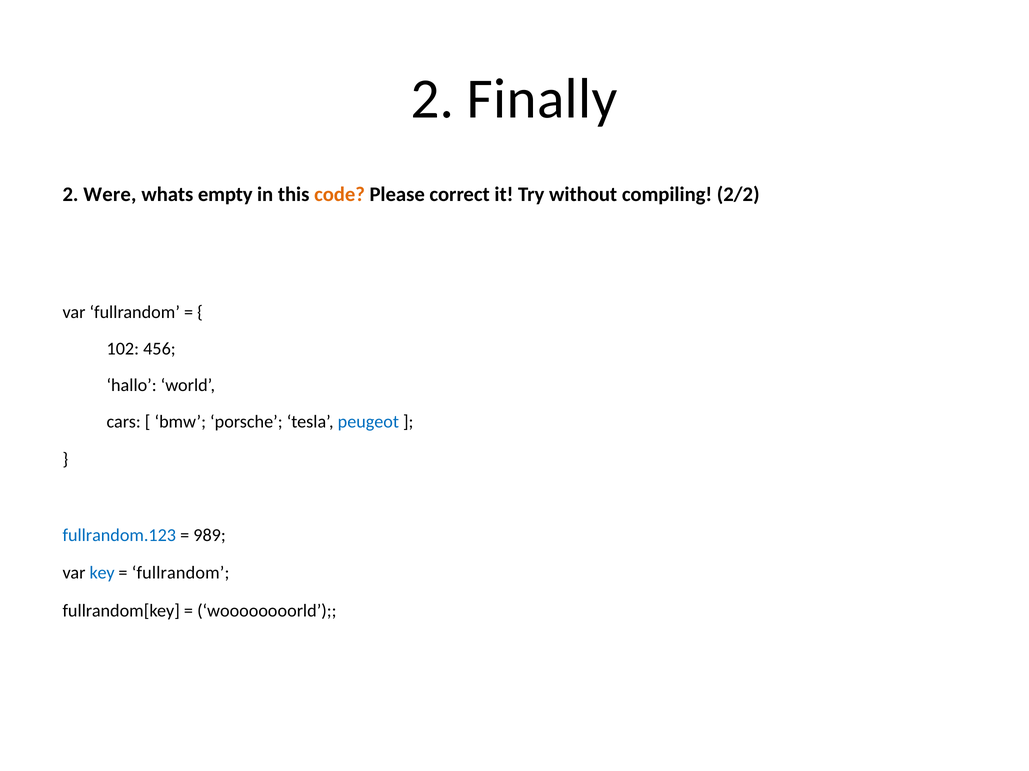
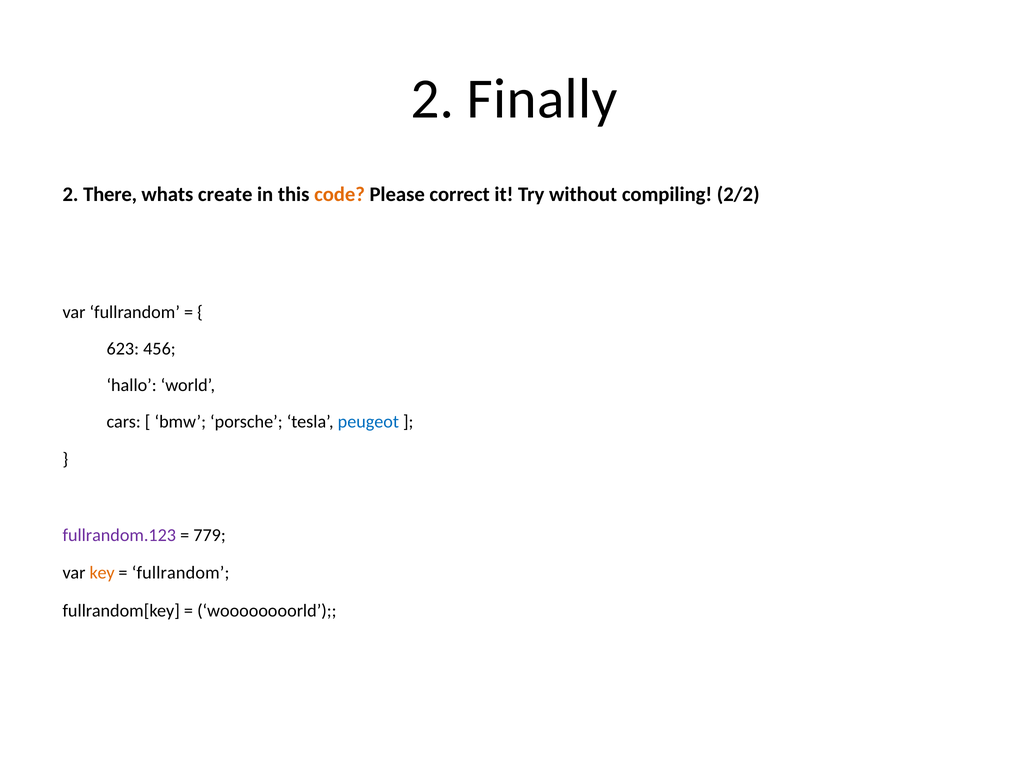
Were: Were -> There
empty: empty -> create
102: 102 -> 623
fullrandom.123 colour: blue -> purple
989: 989 -> 779
key colour: blue -> orange
